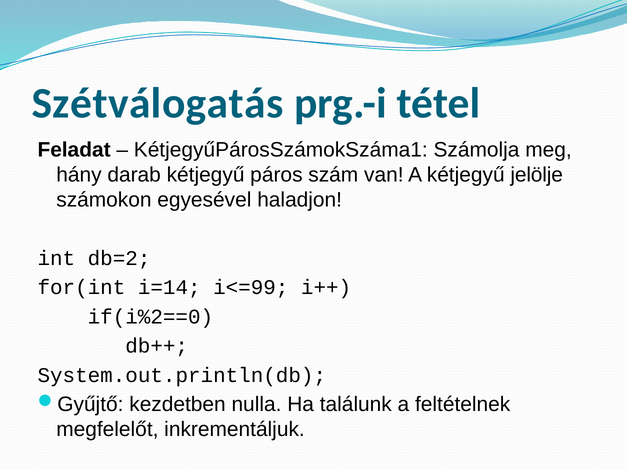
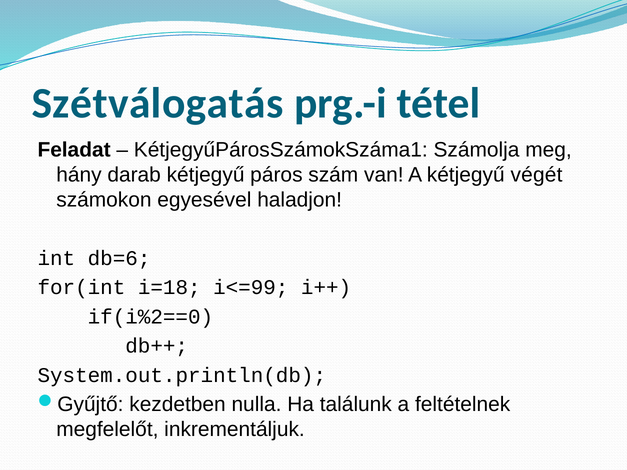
jelölje: jelölje -> végét
db=2: db=2 -> db=6
i=14: i=14 -> i=18
